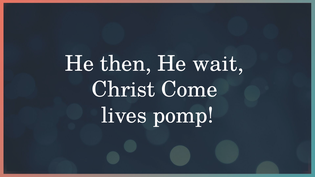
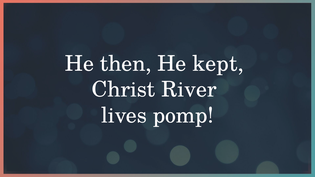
wait: wait -> kept
Come: Come -> River
